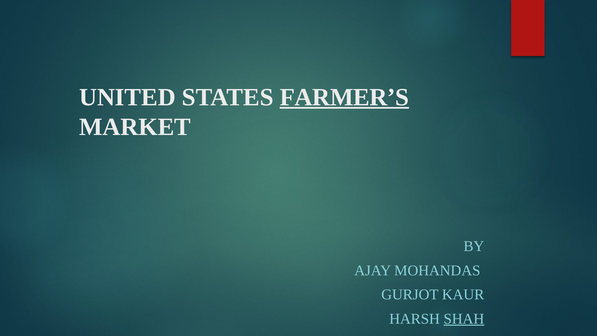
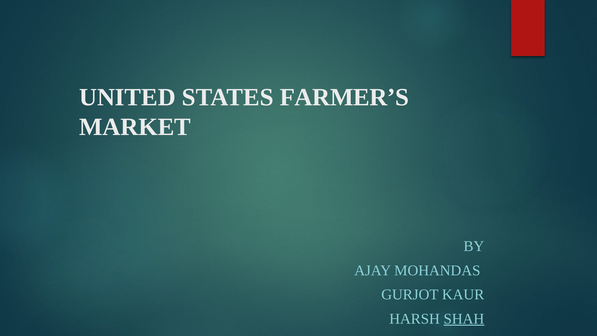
FARMER’S underline: present -> none
